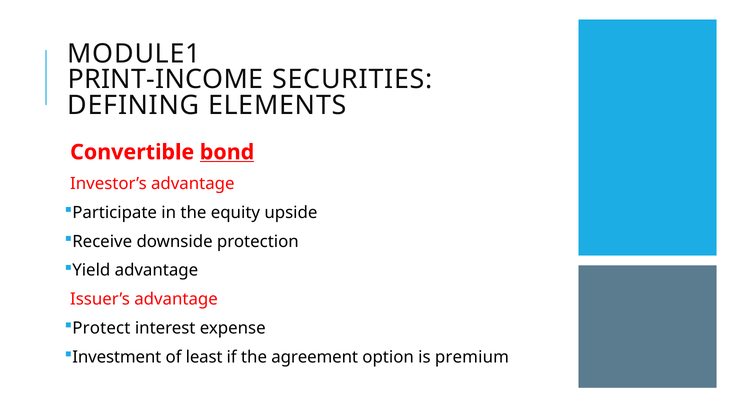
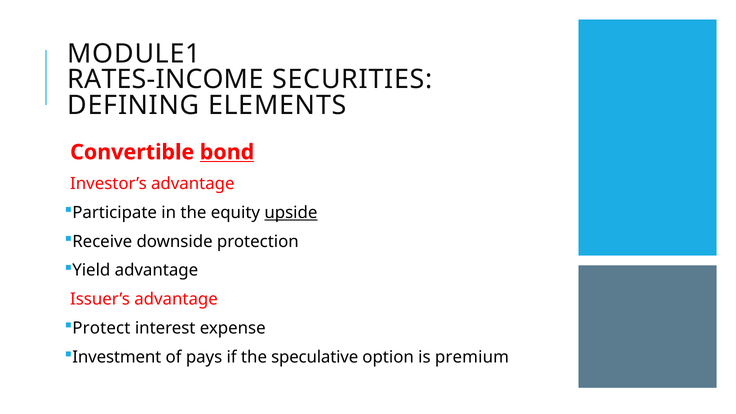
PRINT-INCOME: PRINT-INCOME -> RATES-INCOME
upside underline: none -> present
least: least -> pays
agreement: agreement -> speculative
